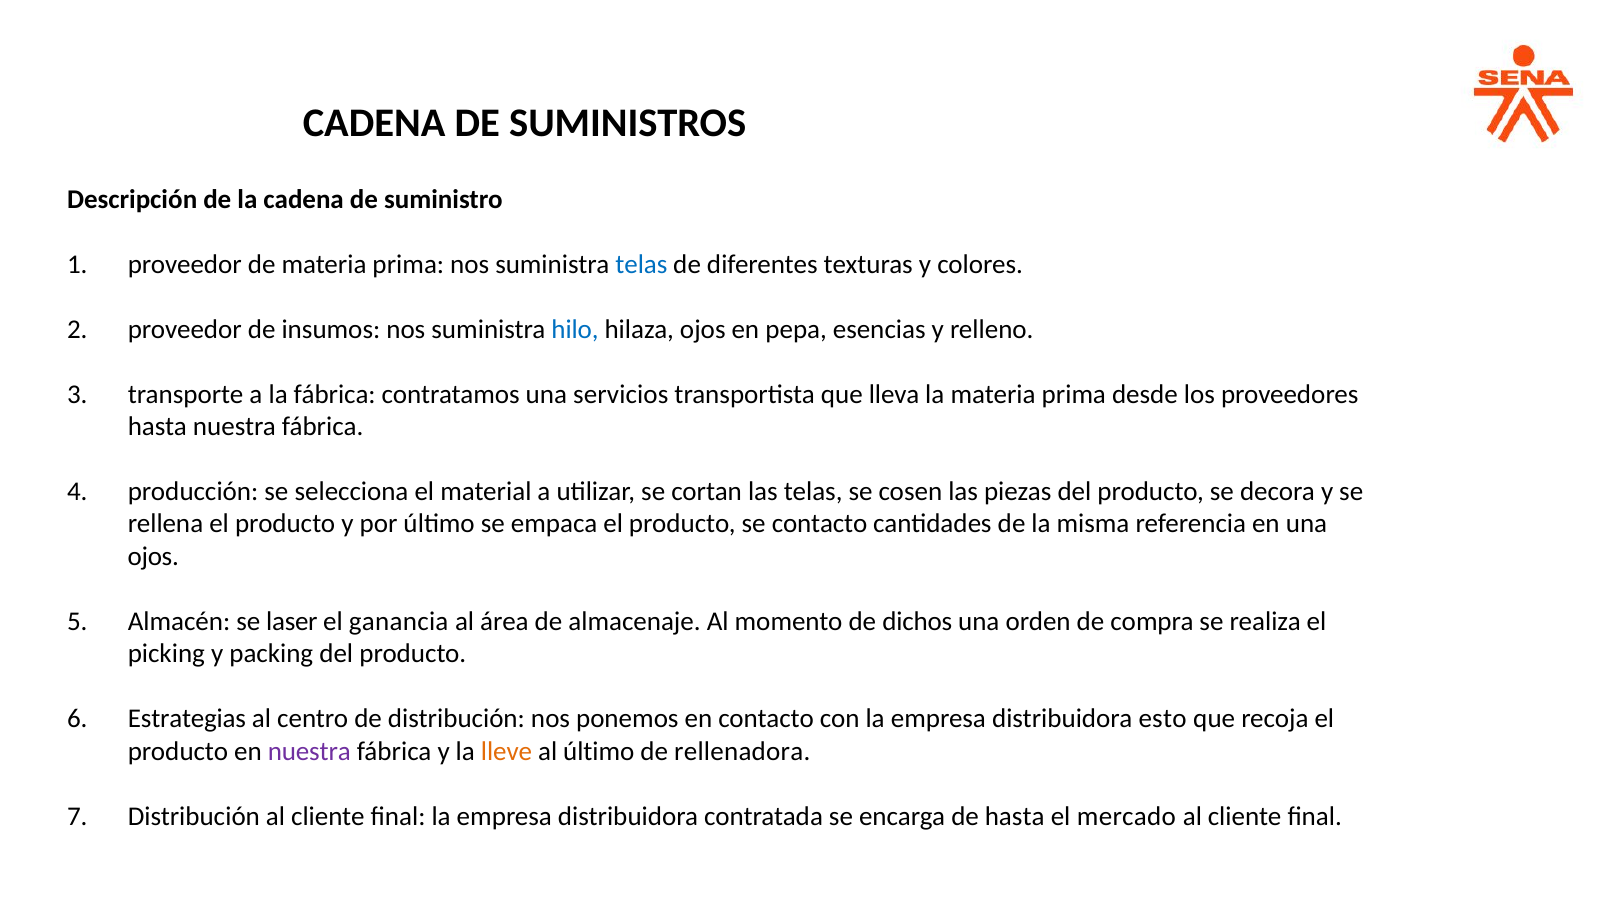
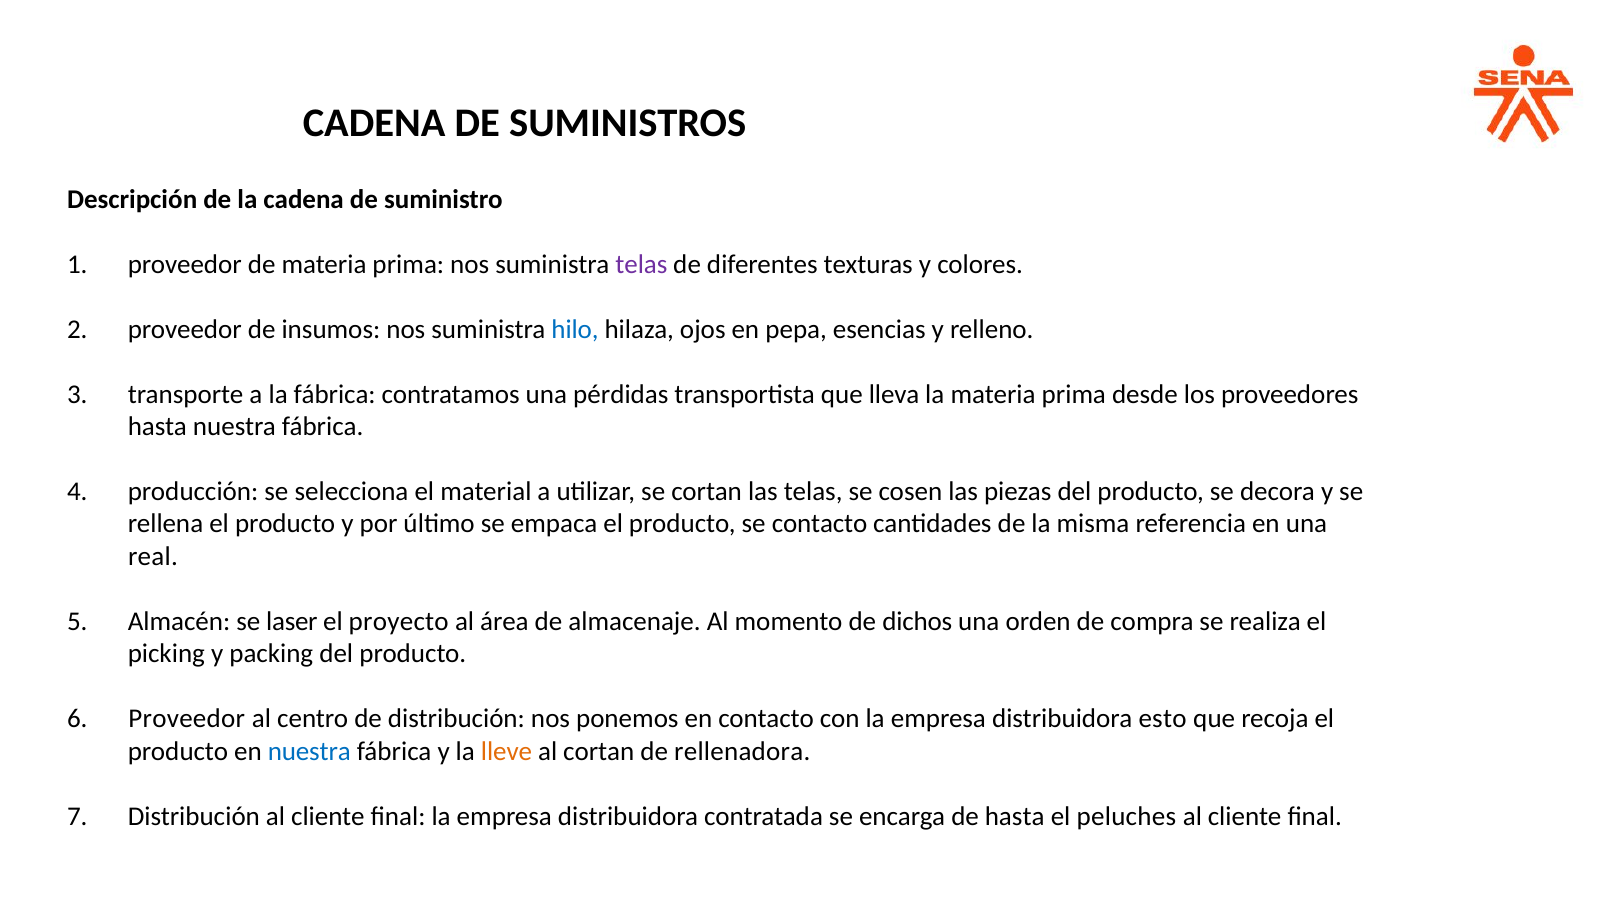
telas at (641, 264) colour: blue -> purple
servicios: servicios -> pérdidas
ojos at (153, 557): ojos -> real
ganancia: ganancia -> proyecto
Estrategias at (187, 719): Estrategias -> Proveedor
nuestra at (309, 751) colour: purple -> blue
al último: último -> cortan
mercado: mercado -> peluches
